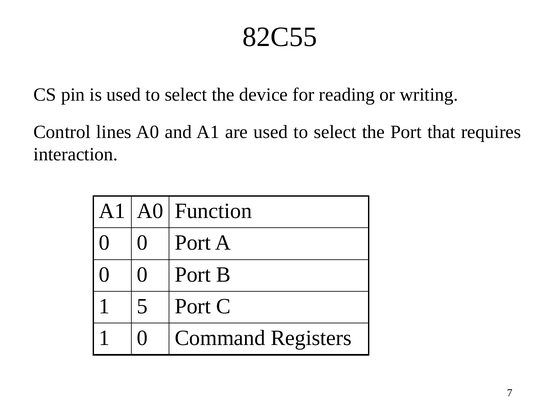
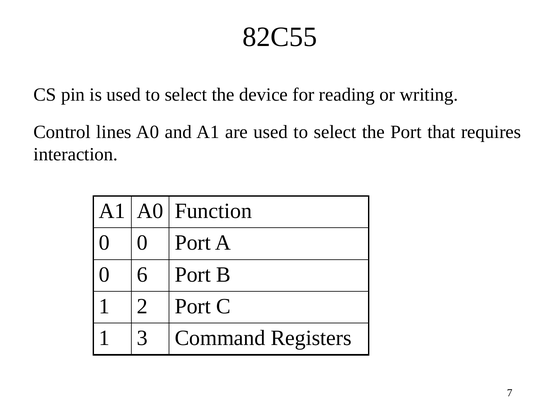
0 at (142, 275): 0 -> 6
5: 5 -> 2
1 0: 0 -> 3
